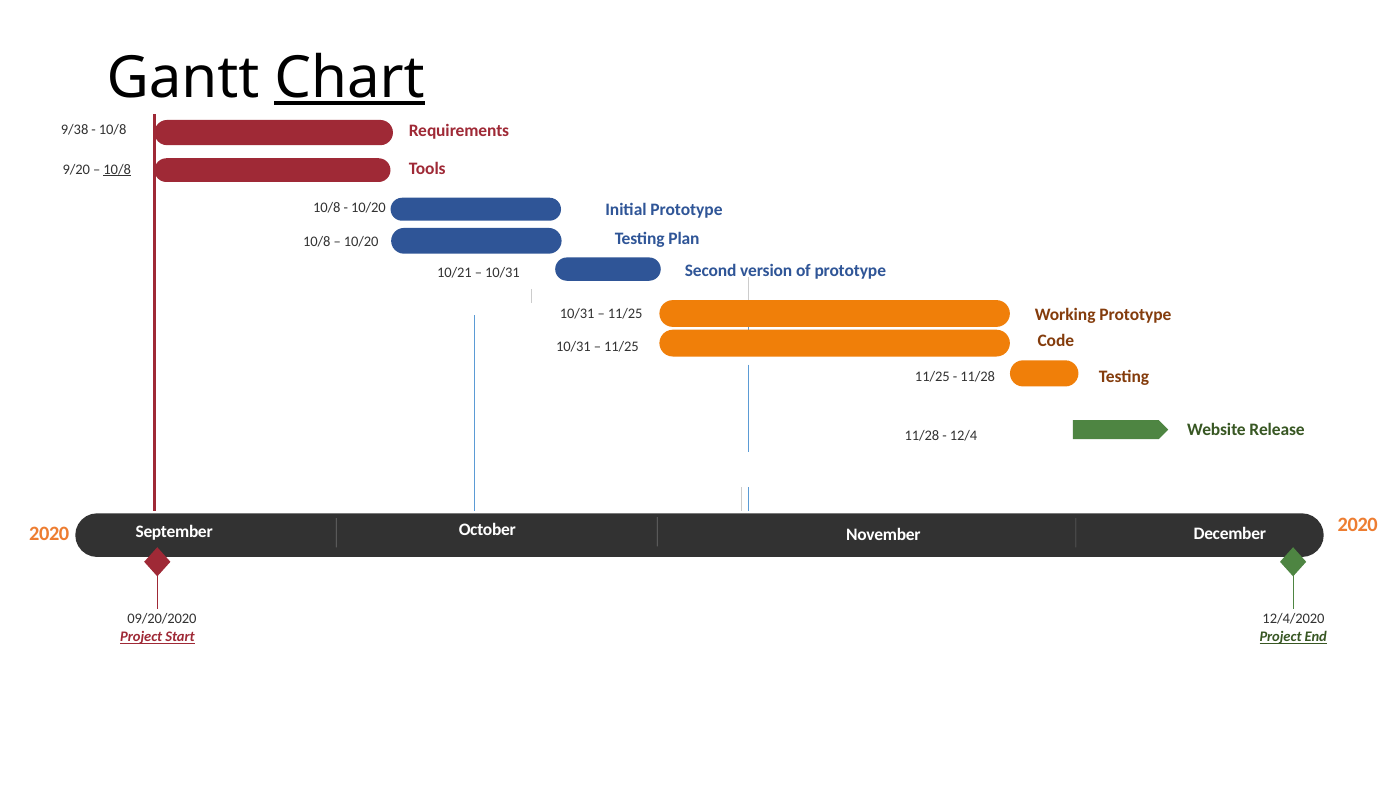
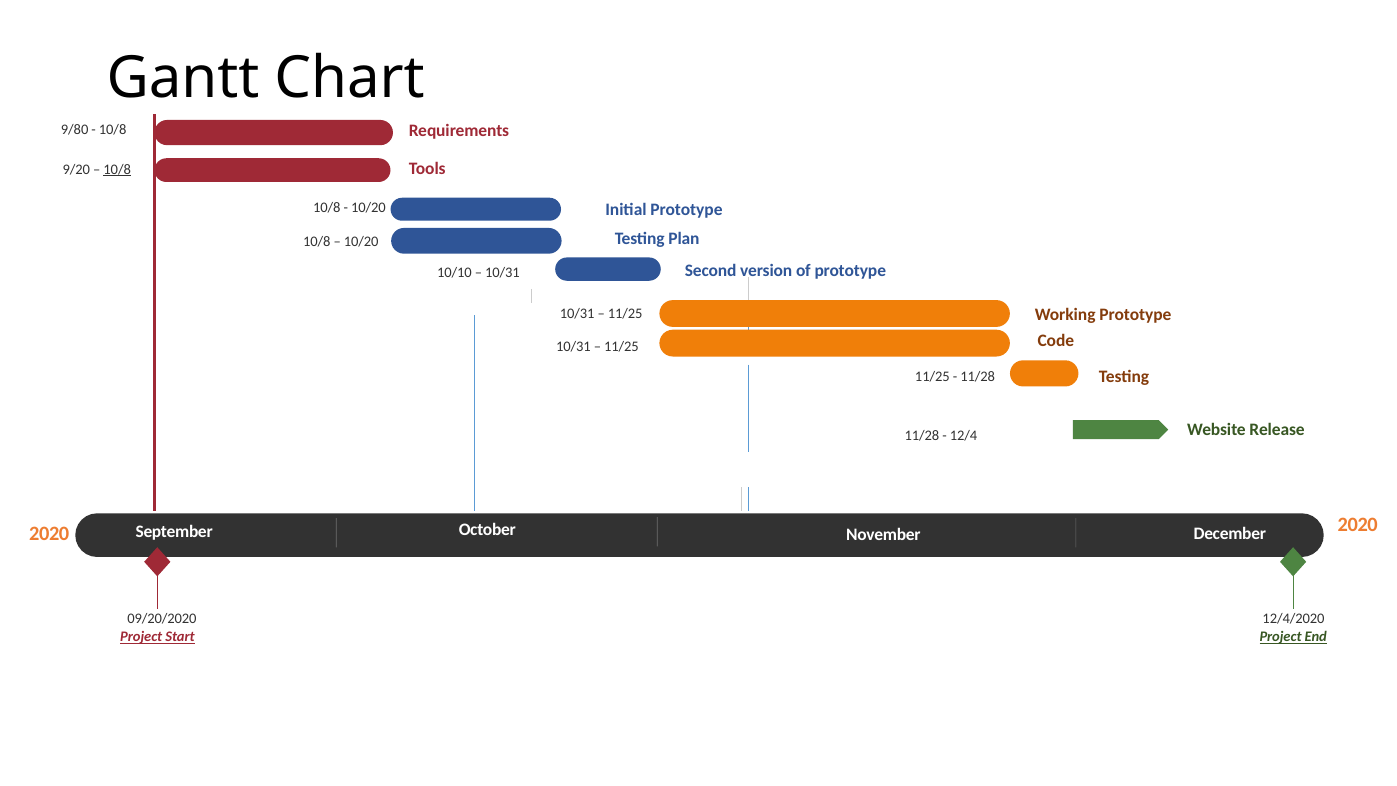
Chart underline: present -> none
9/38: 9/38 -> 9/80
10/21: 10/21 -> 10/10
